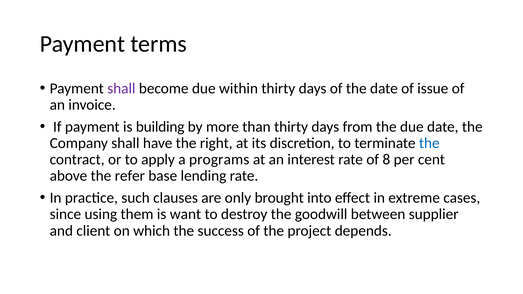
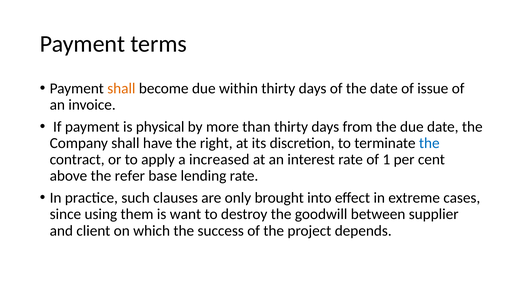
shall at (121, 88) colour: purple -> orange
building: building -> physical
programs: programs -> increased
8: 8 -> 1
